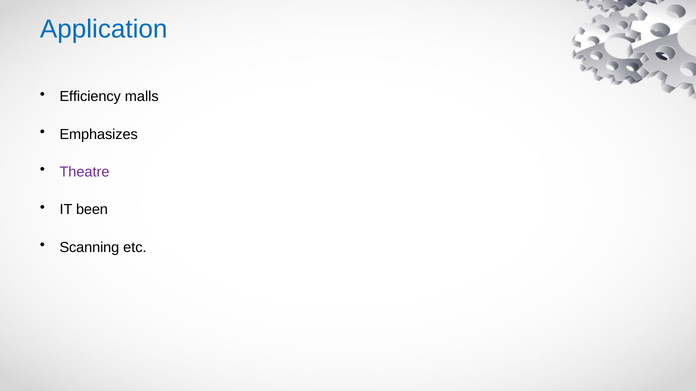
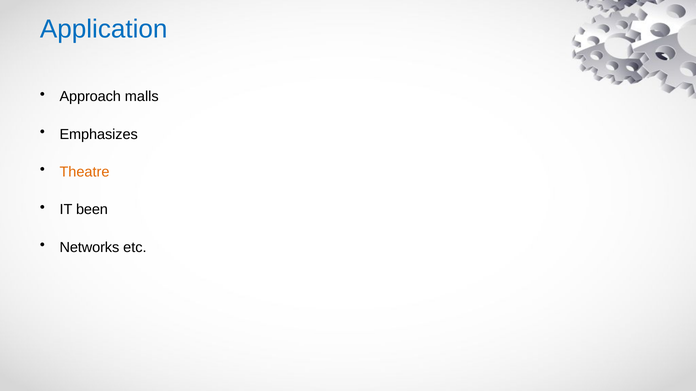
Efficiency: Efficiency -> Approach
Theatre colour: purple -> orange
Scanning: Scanning -> Networks
